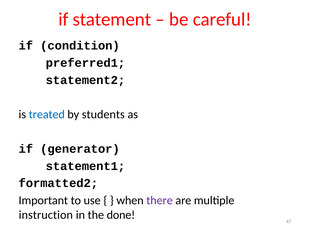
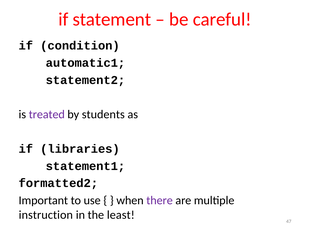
preferred1: preferred1 -> automatic1
treated colour: blue -> purple
generator: generator -> libraries
done: done -> least
